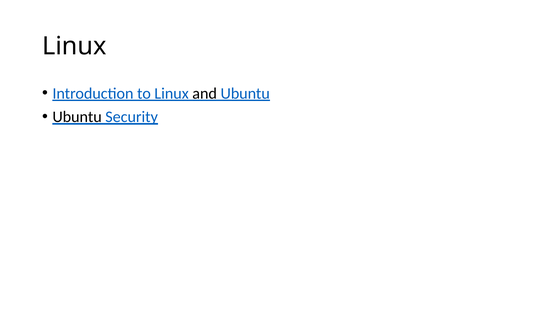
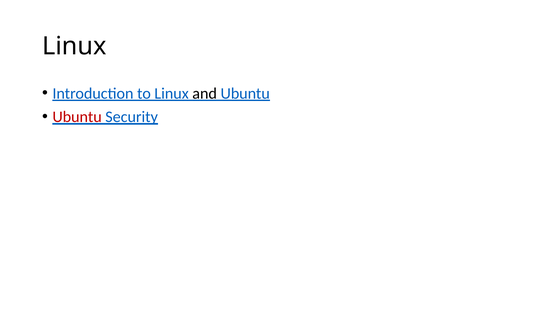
Ubuntu at (77, 117) colour: black -> red
